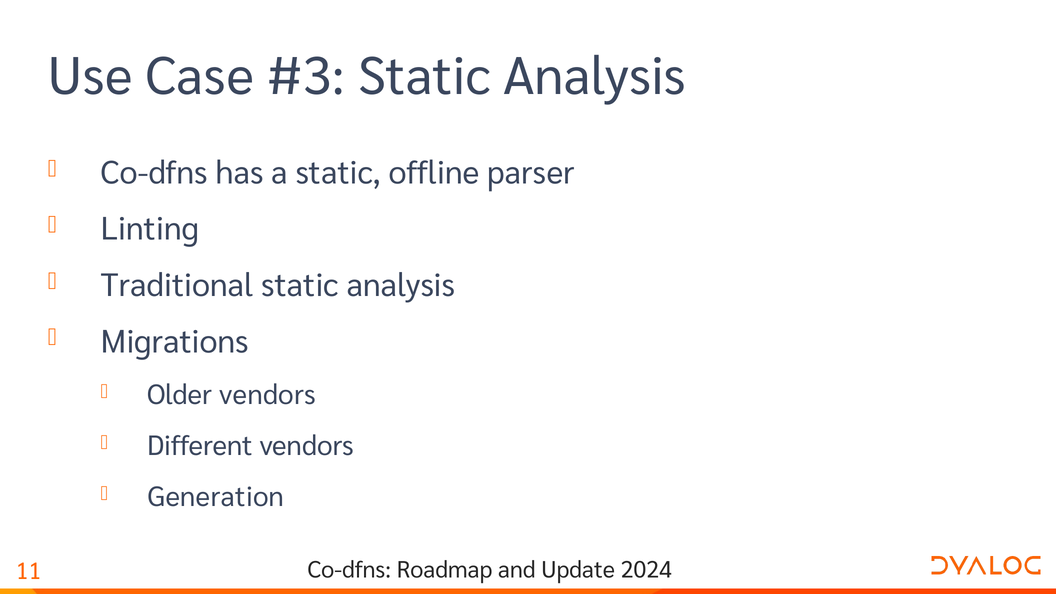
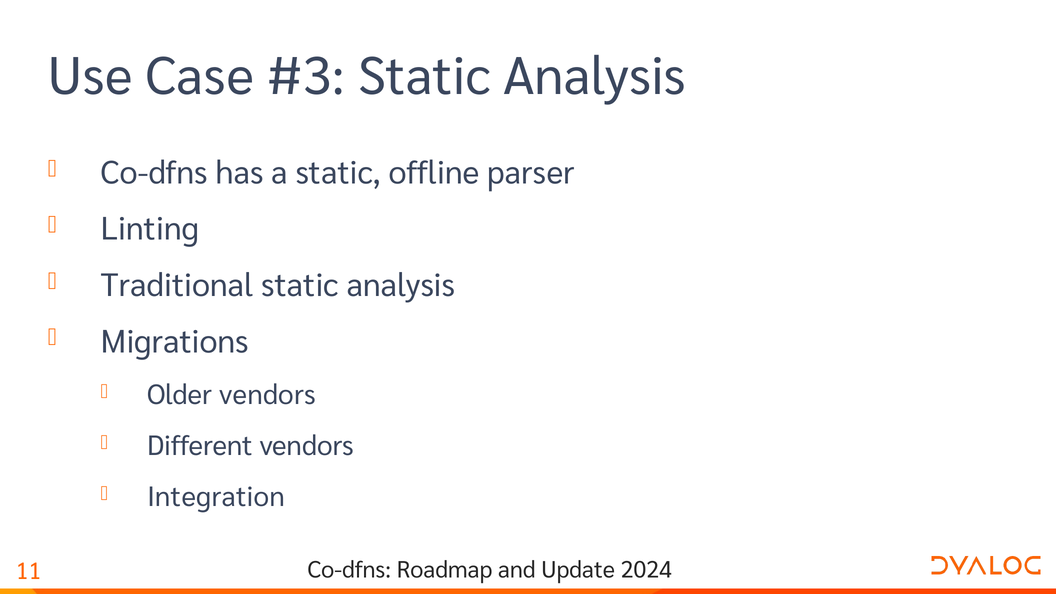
Generation: Generation -> Integration
